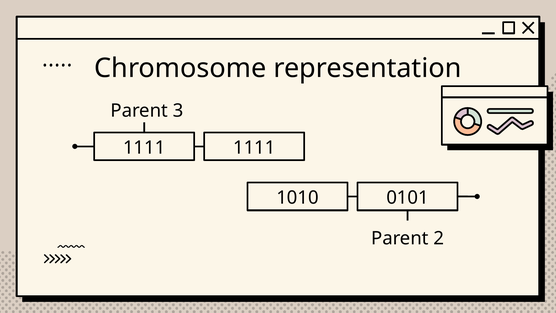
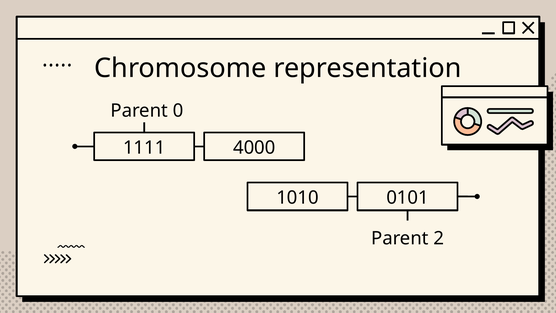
3: 3 -> 0
1111 1111: 1111 -> 4000
